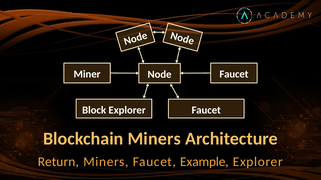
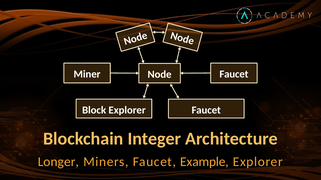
Blockchain Miners: Miners -> Integer
Return: Return -> Longer
